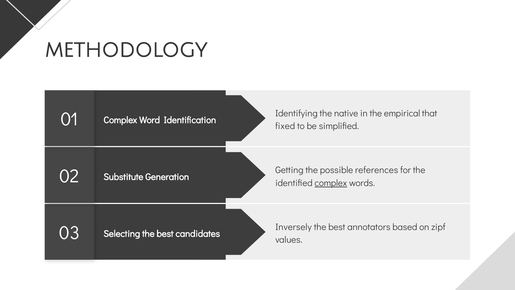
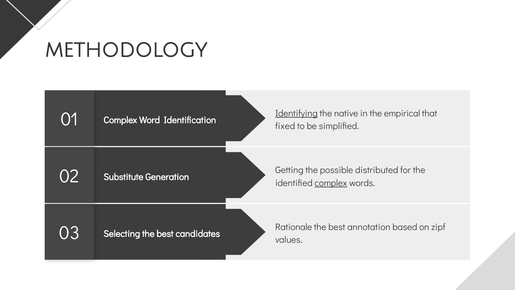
Identifying underline: none -> present
references: references -> distributed
Inversely: Inversely -> Rationale
annotators: annotators -> annotation
